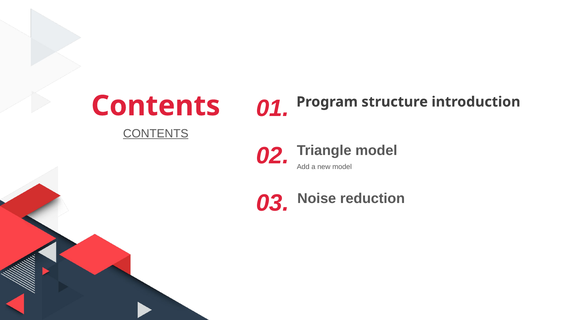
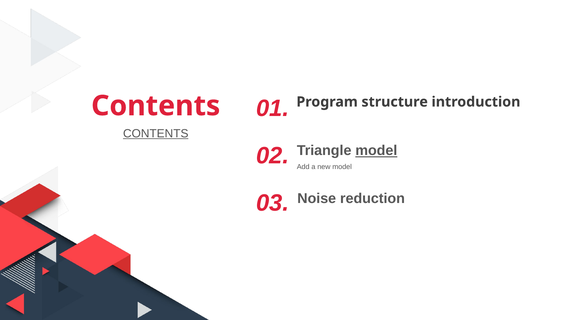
model at (376, 151) underline: none -> present
